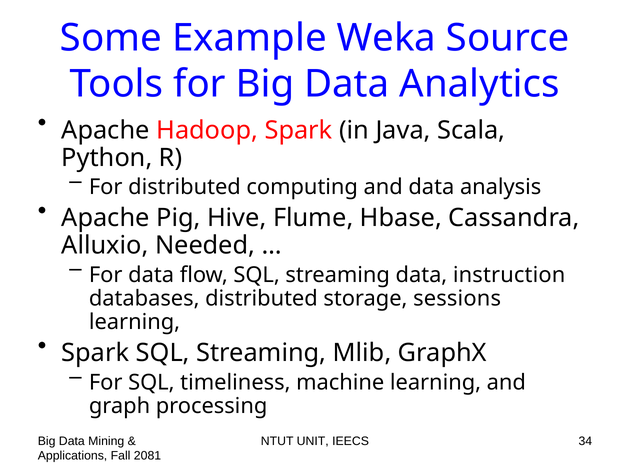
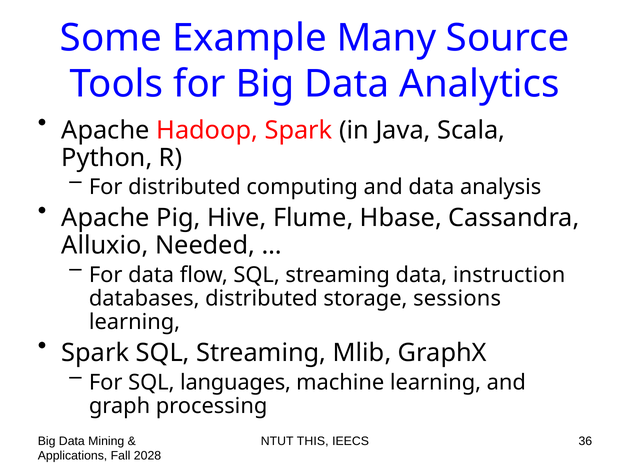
Weka: Weka -> Many
timeliness: timeliness -> languages
UNIT: UNIT -> THIS
34: 34 -> 36
2081: 2081 -> 2028
